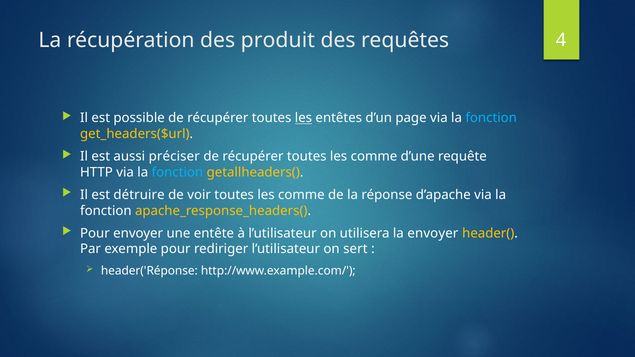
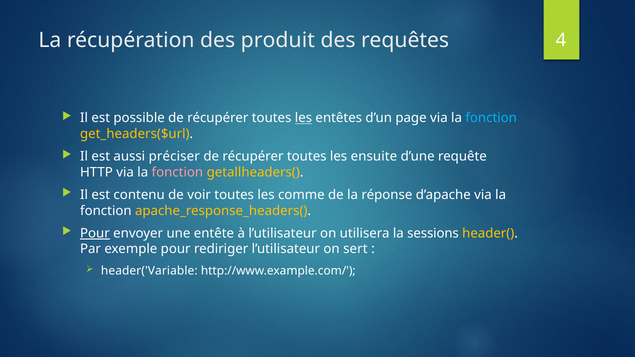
récupérer toutes les comme: comme -> ensuite
fonction at (177, 172) colour: light blue -> pink
détruire: détruire -> contenu
Pour at (95, 233) underline: none -> present
la envoyer: envoyer -> sessions
header('Réponse: header('Réponse -> header('Variable
